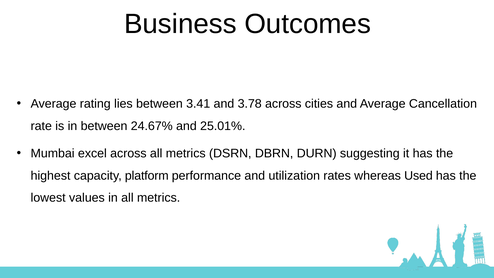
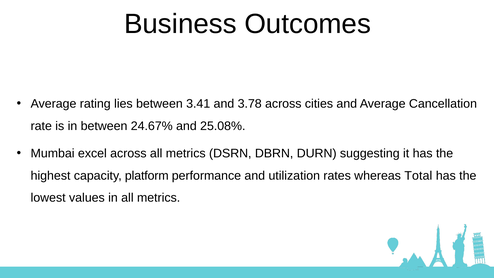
25.01%: 25.01% -> 25.08%
Used: Used -> Total
